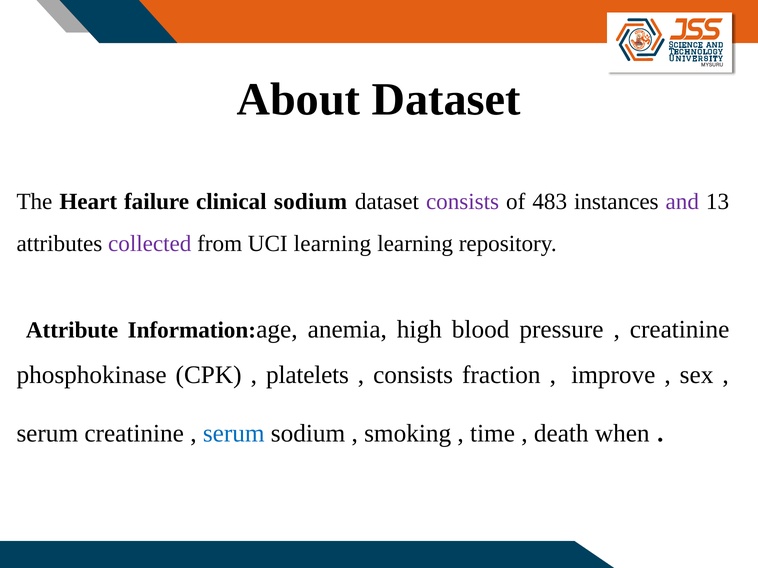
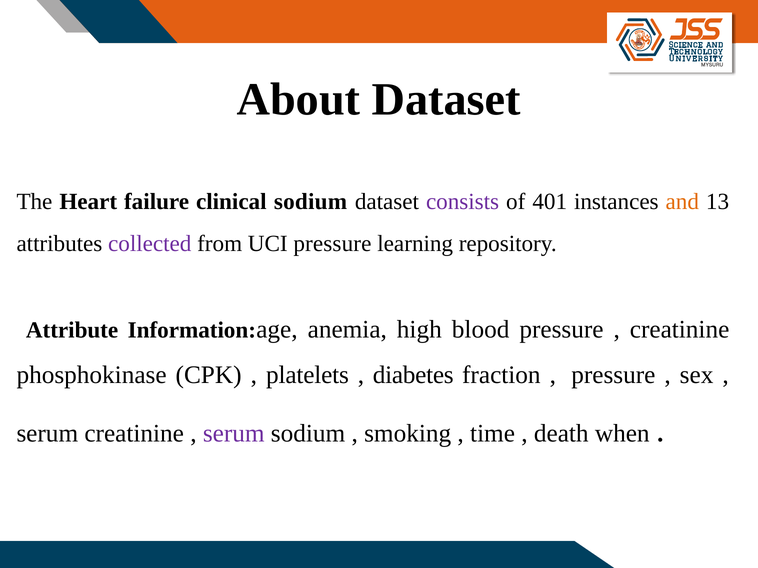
483: 483 -> 401
and colour: purple -> orange
UCI learning: learning -> pressure
consists at (413, 375): consists -> diabetes
improve at (613, 375): improve -> pressure
serum at (234, 434) colour: blue -> purple
